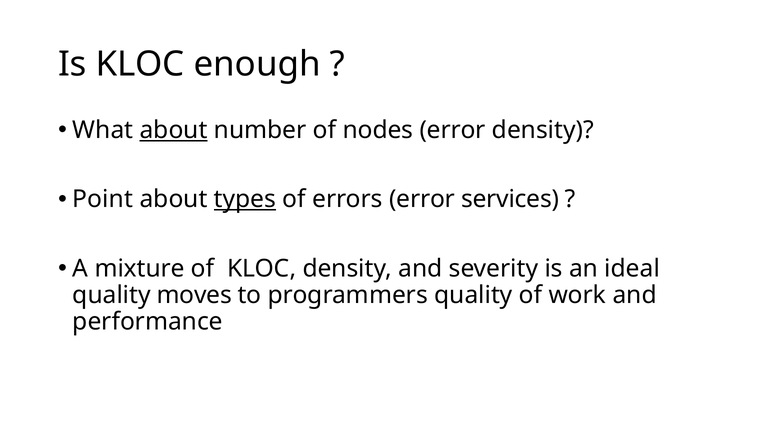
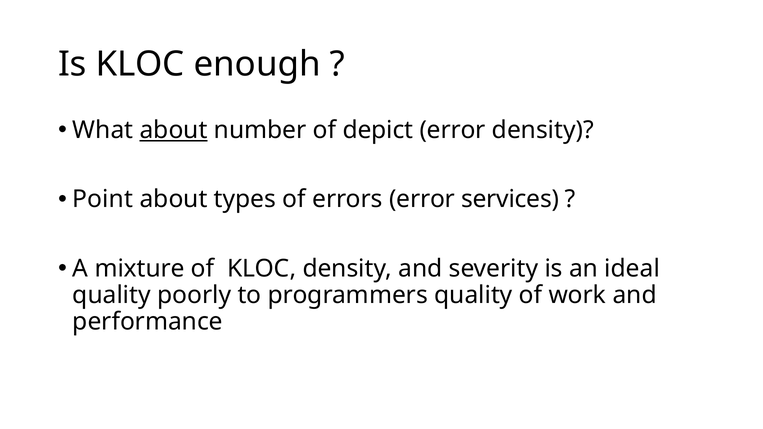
nodes: nodes -> depict
types underline: present -> none
moves: moves -> poorly
